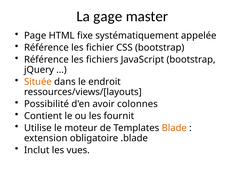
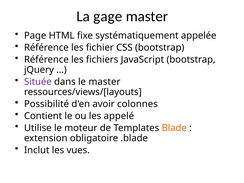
Située colour: orange -> purple
le endroit: endroit -> master
fournit: fournit -> appelé
